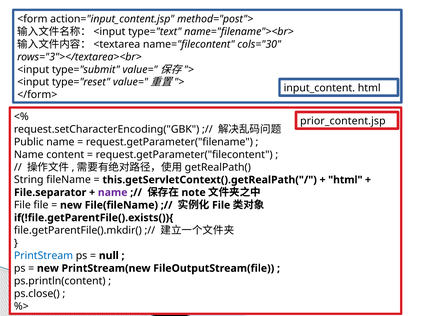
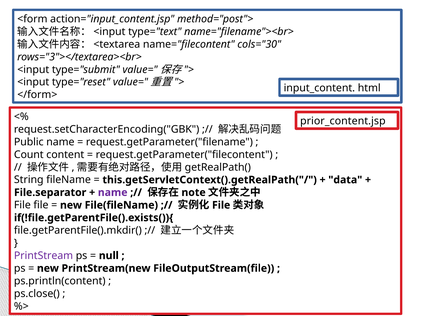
Name at (29, 154): Name -> Count
html at (345, 180): html -> data
PrintStream colour: blue -> purple
